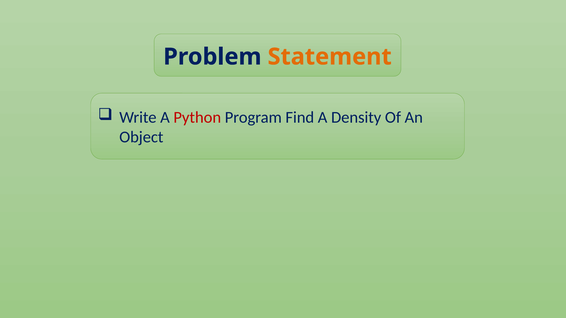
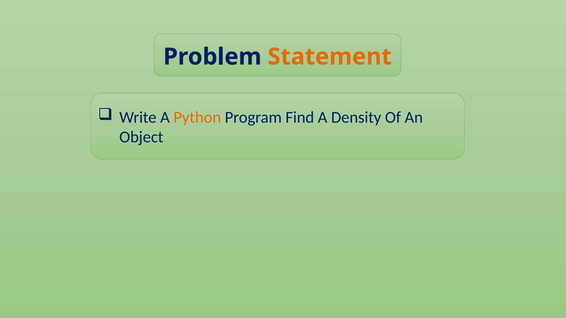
Python colour: red -> orange
